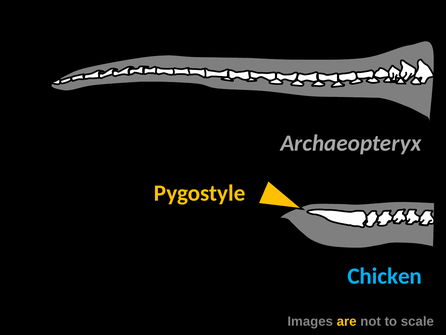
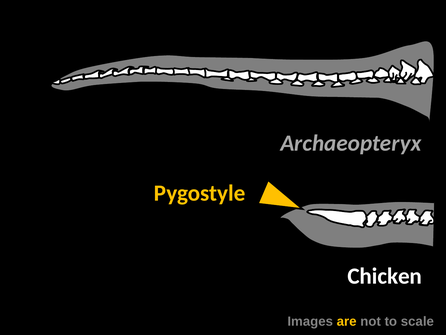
Chicken colour: light blue -> white
